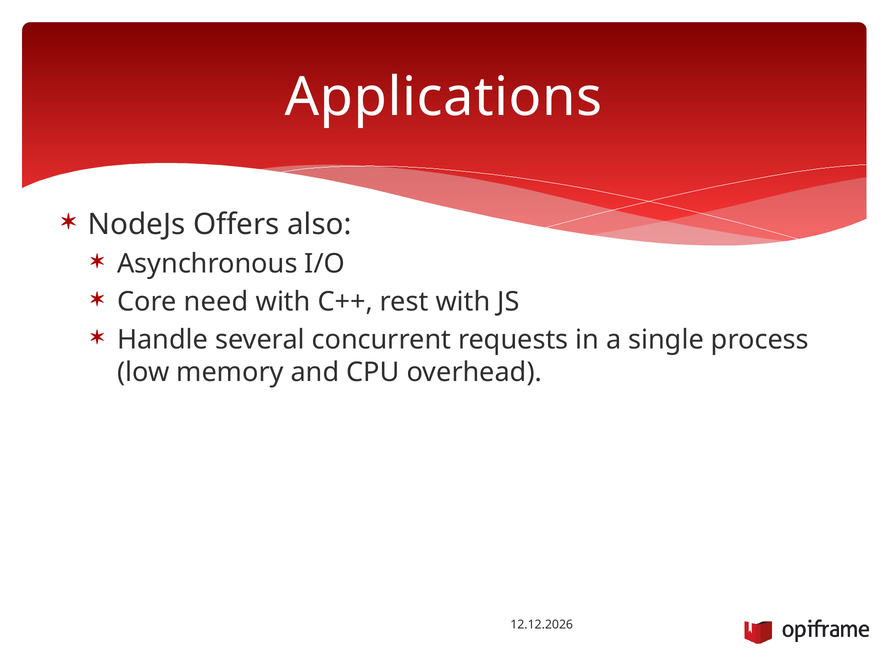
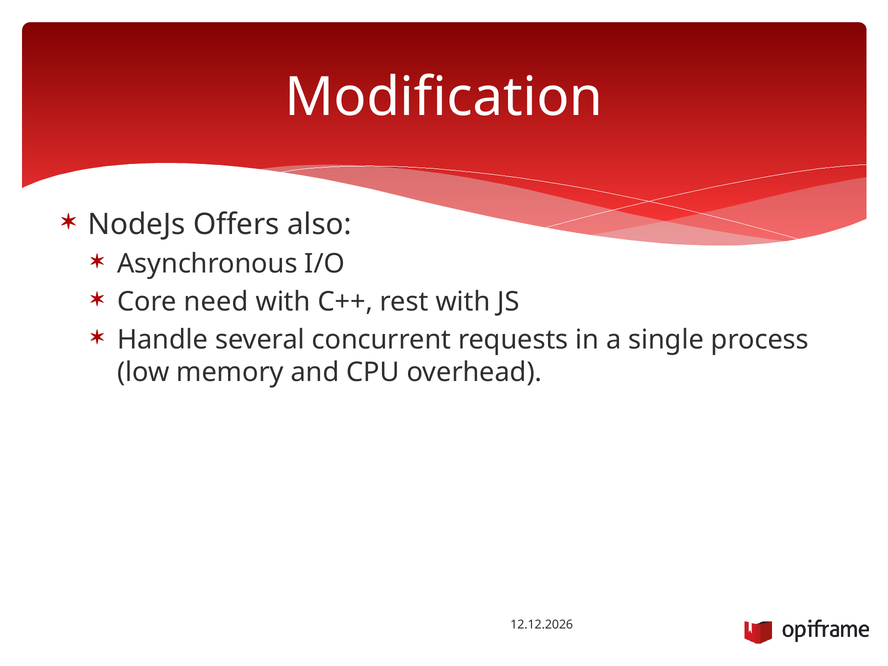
Applications: Applications -> Modification
